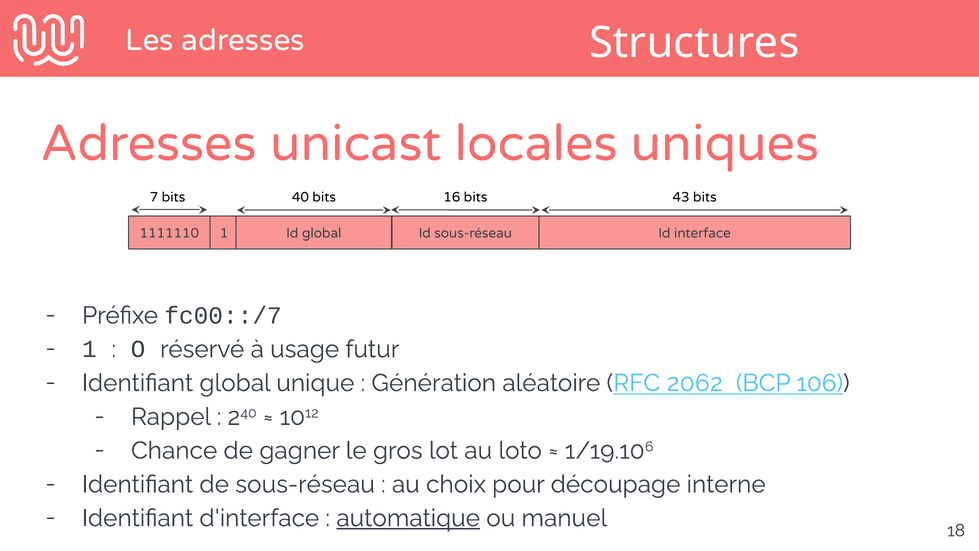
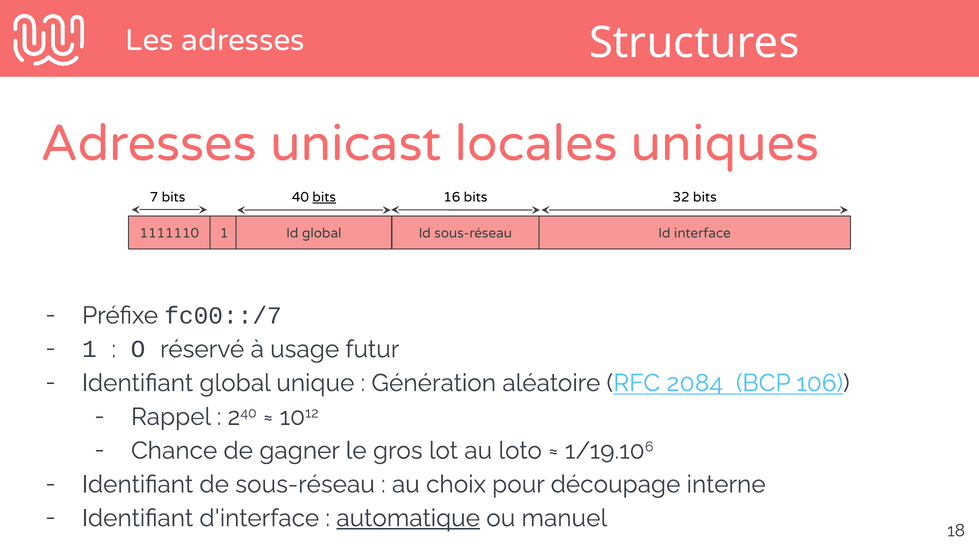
bits at (324, 197) underline: none -> present
43: 43 -> 32
2062: 2062 -> 2084
